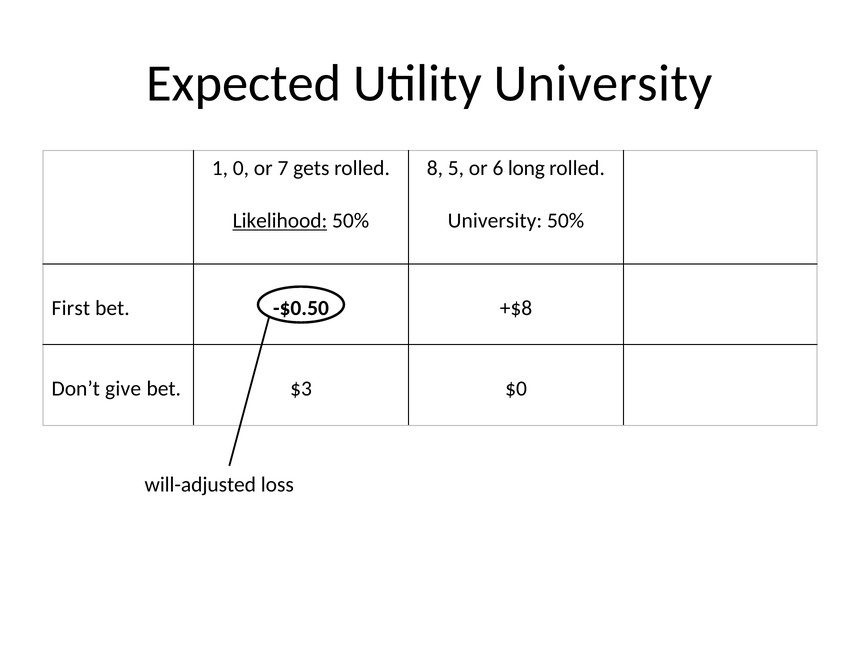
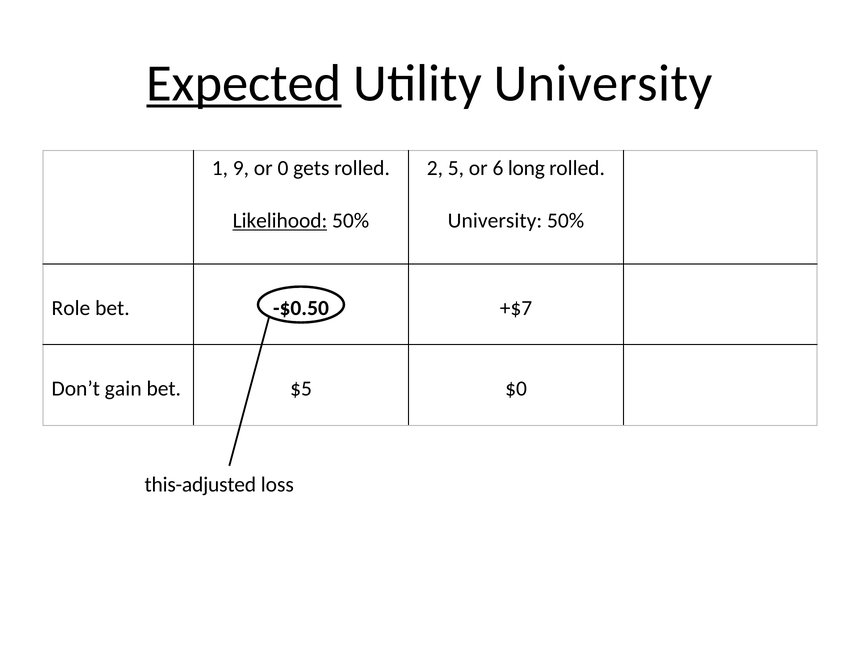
Expected underline: none -> present
0: 0 -> 9
7: 7 -> 0
8: 8 -> 2
First: First -> Role
+$8: +$8 -> +$7
give: give -> gain
$3: $3 -> $5
will-adjusted: will-adjusted -> this-adjusted
